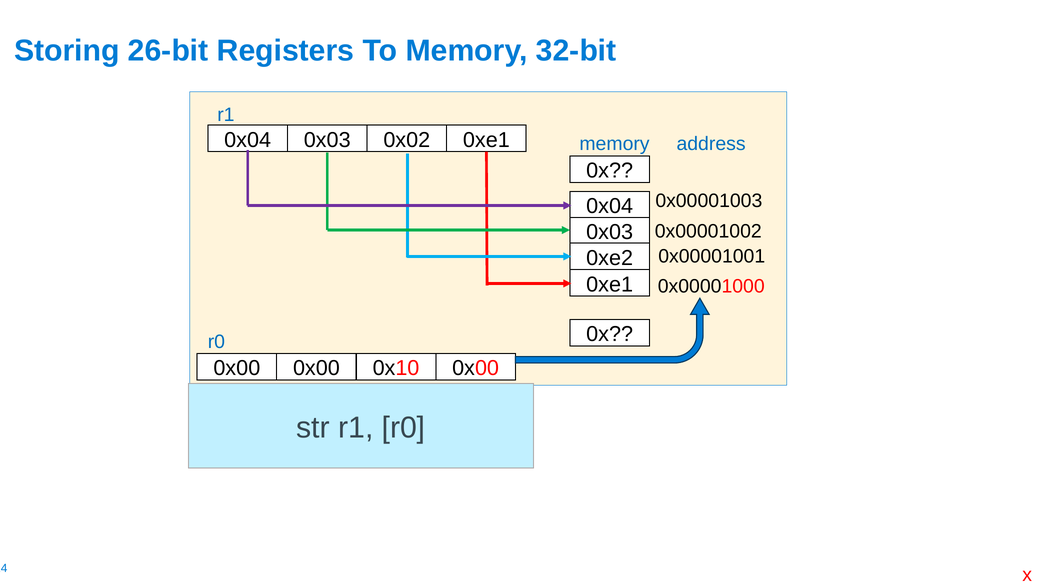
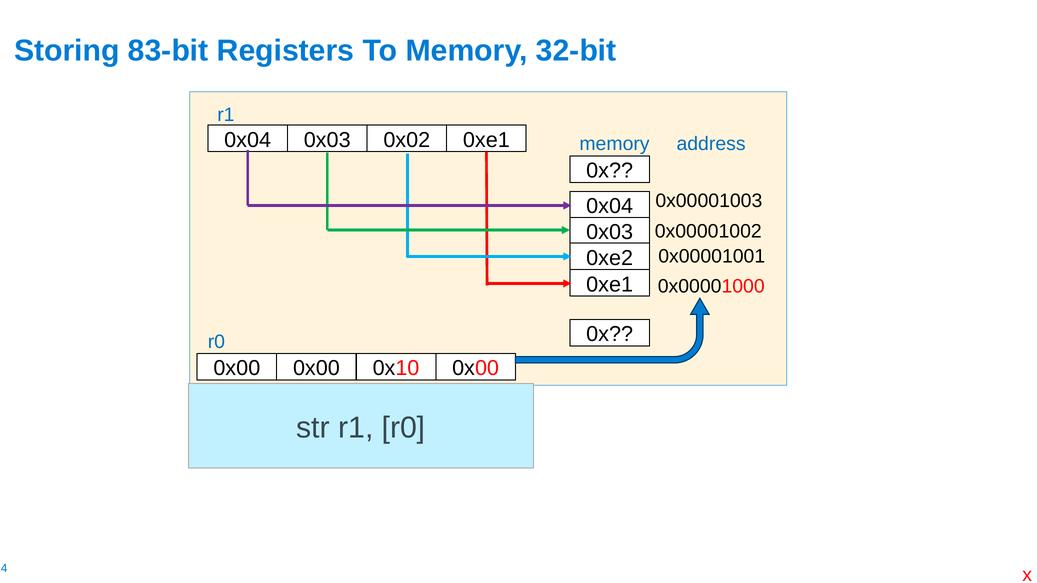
26-bit: 26-bit -> 83-bit
